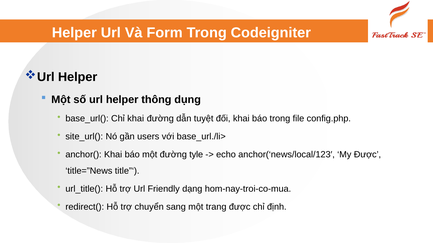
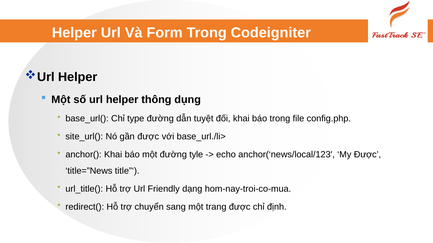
Chỉ khai: khai -> type
gần users: users -> được
